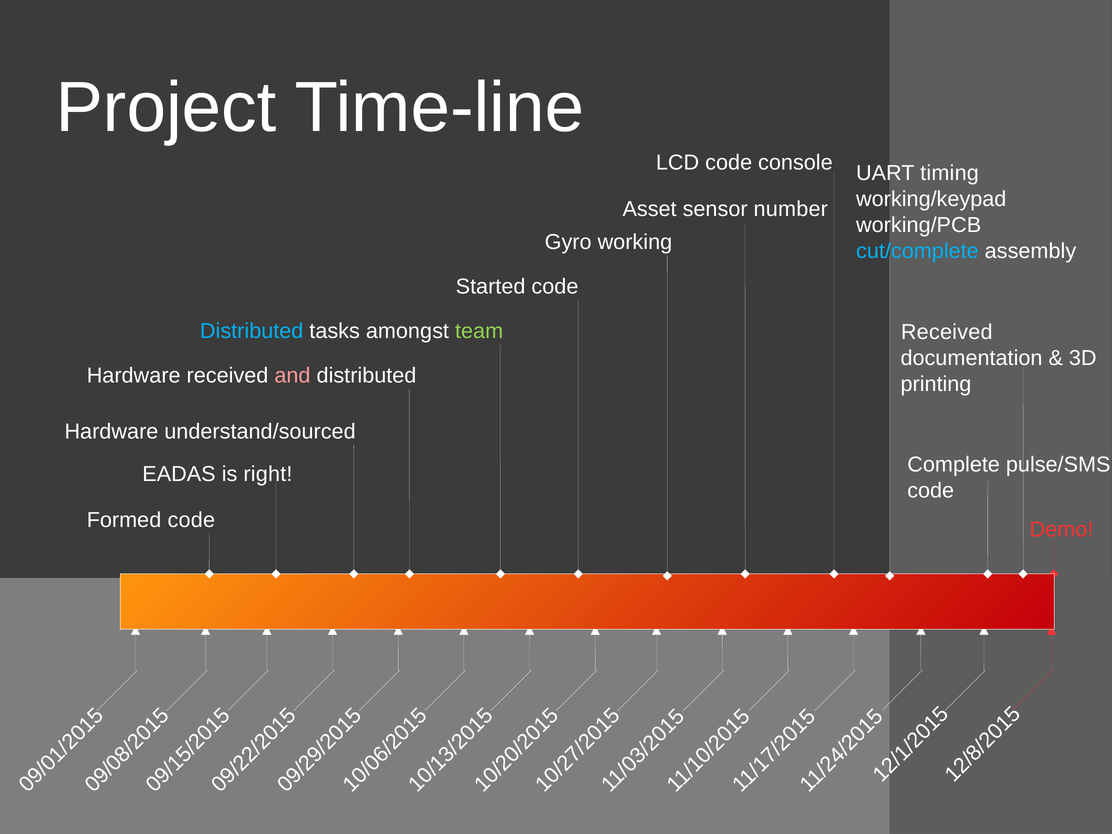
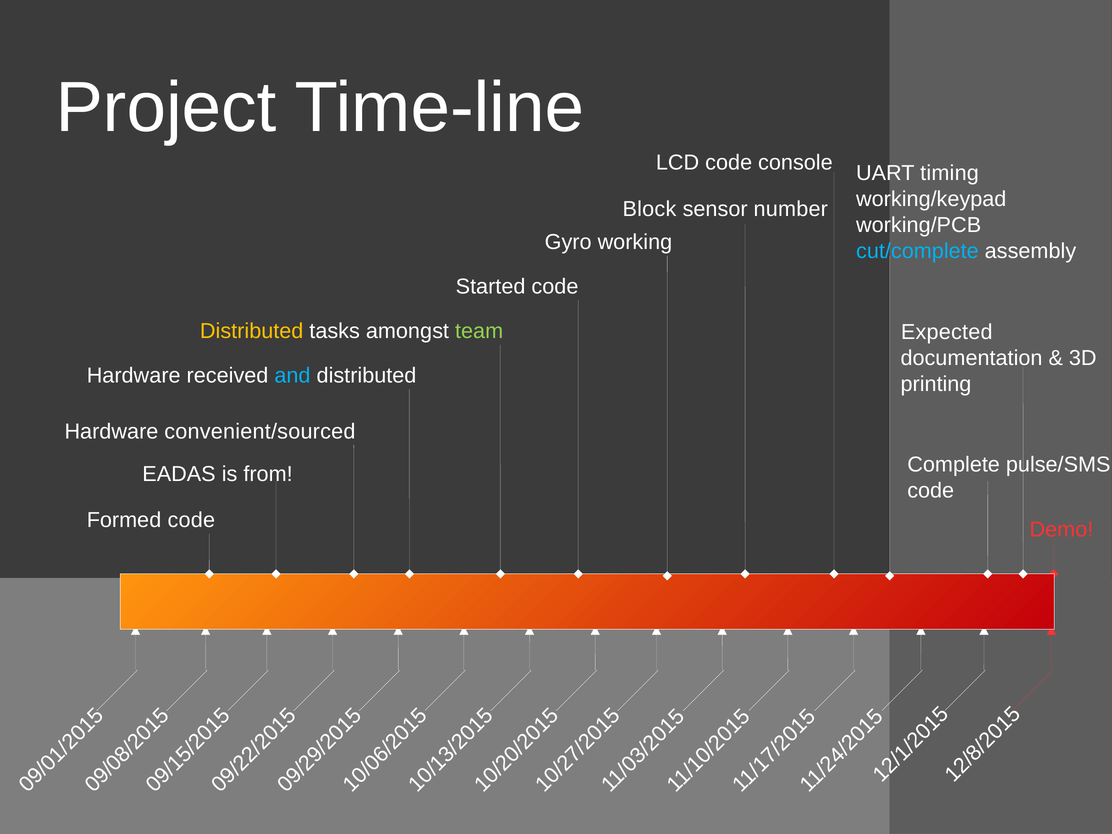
Asset: Asset -> Block
Distributed at (252, 331) colour: light blue -> yellow
Received at (947, 332): Received -> Expected
and colour: pink -> light blue
understand/sourced: understand/sourced -> convenient/sourced
right: right -> from
